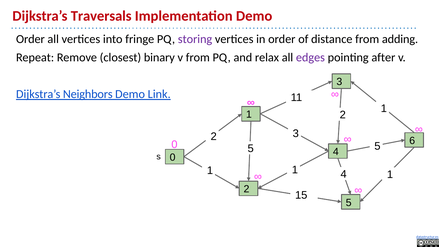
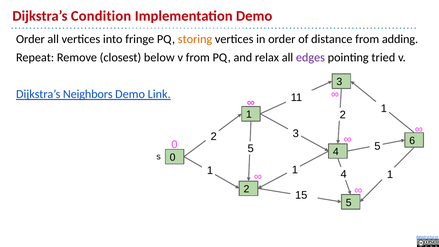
Traversals: Traversals -> Condition
storing colour: purple -> orange
binary: binary -> below
after: after -> tried
